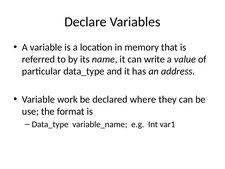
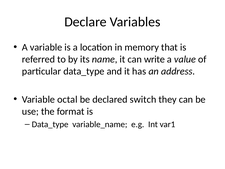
work: work -> octal
where: where -> switch
